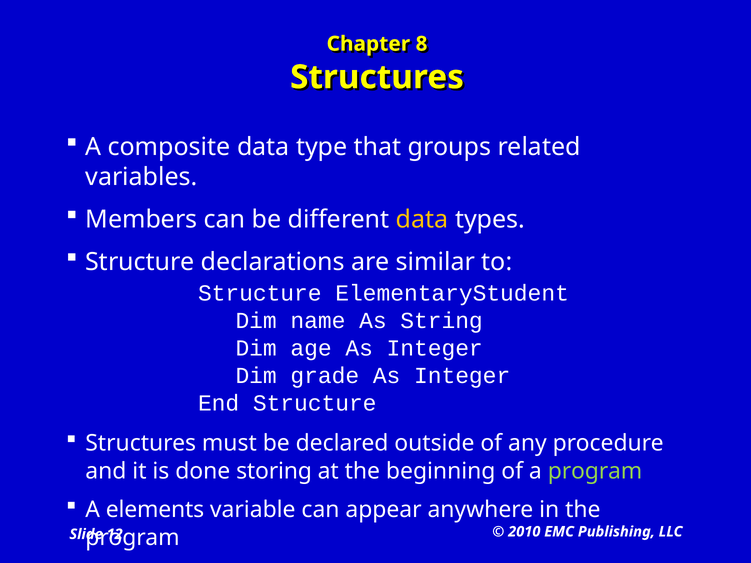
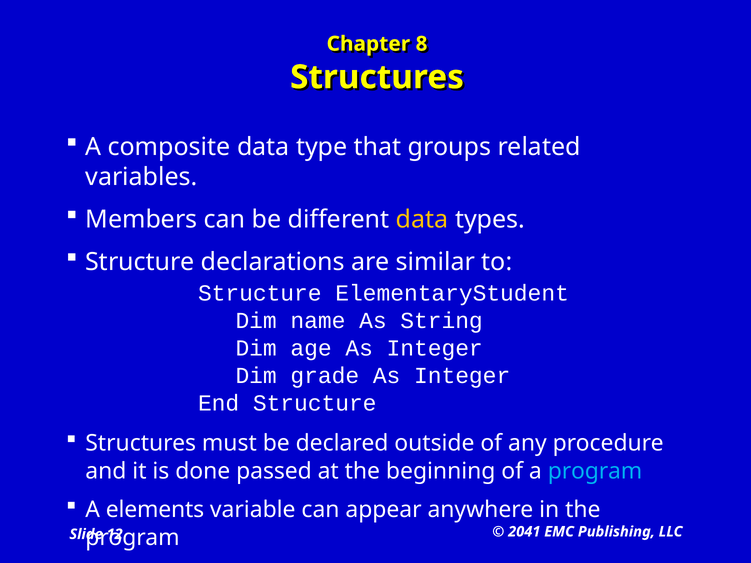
storing: storing -> passed
program at (595, 471) colour: light green -> light blue
2010: 2010 -> 2041
